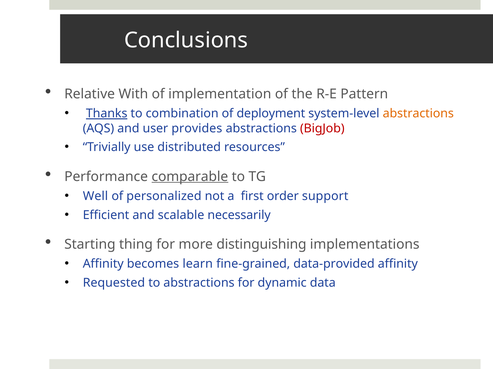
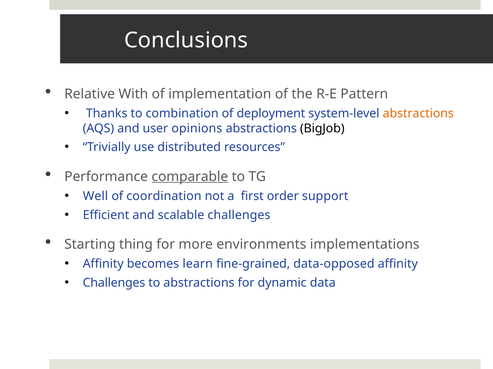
Thanks underline: present -> none
provides: provides -> opinions
BigJob colour: red -> black
personalized: personalized -> coordination
scalable necessarily: necessarily -> challenges
distinguishing: distinguishing -> environments
data-provided: data-provided -> data-opposed
Requested at (114, 283): Requested -> Challenges
